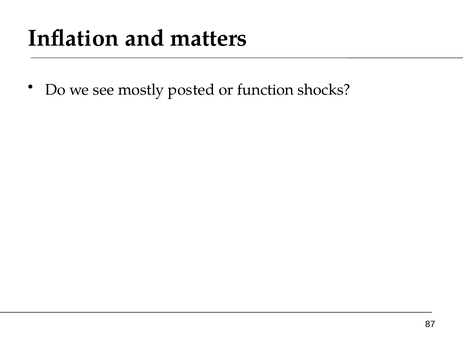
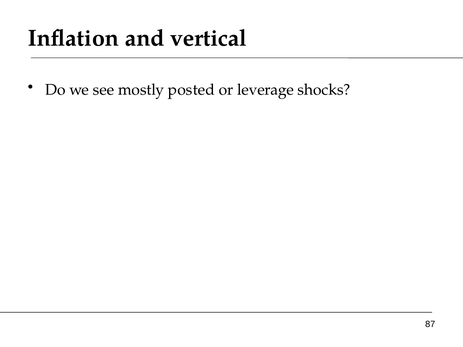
matters: matters -> vertical
function: function -> leverage
